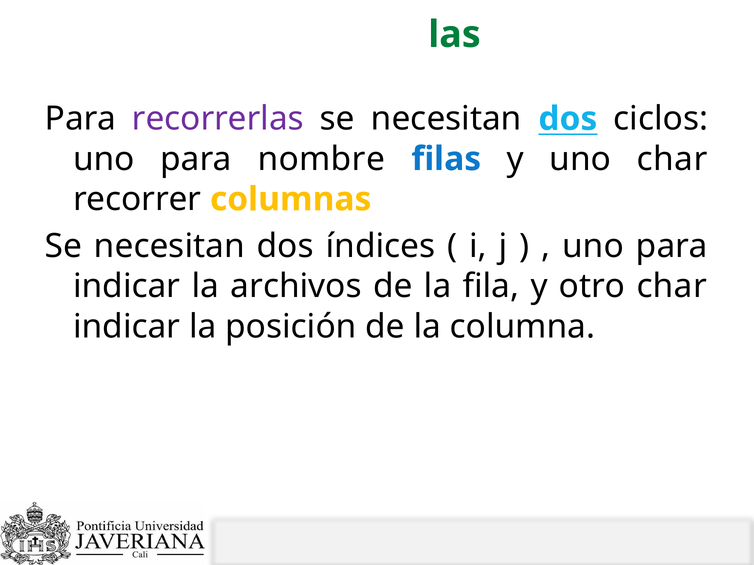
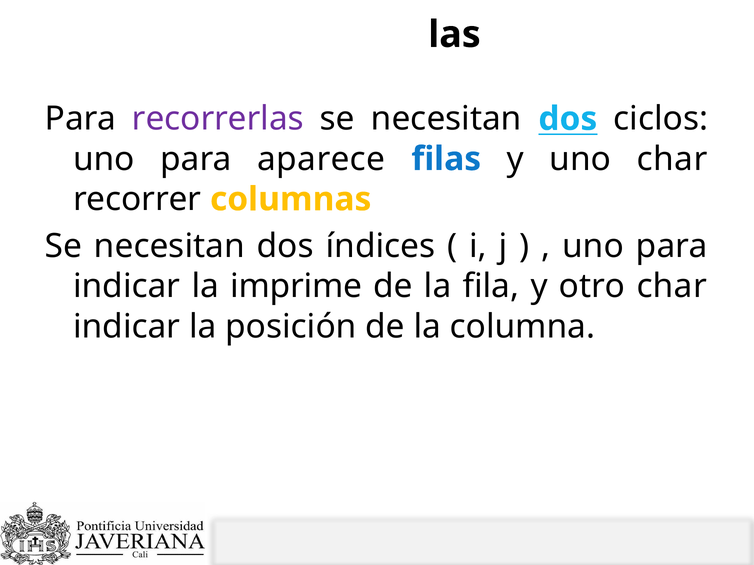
las colour: green -> black
nombre: nombre -> aparece
archivos: archivos -> imprime
